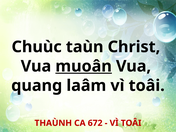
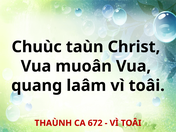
muoân underline: present -> none
